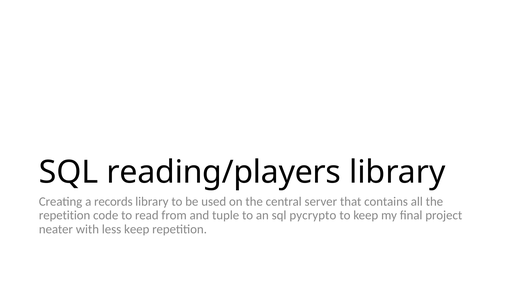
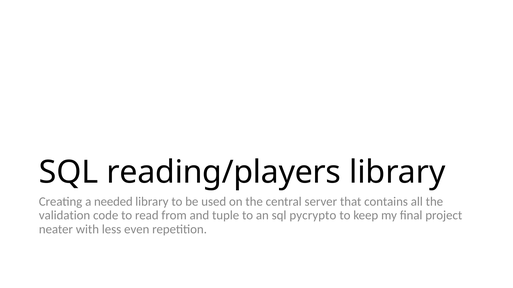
records: records -> needed
repetition at (65, 216): repetition -> validation
less keep: keep -> even
